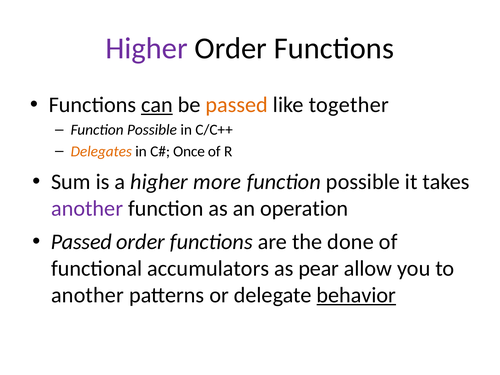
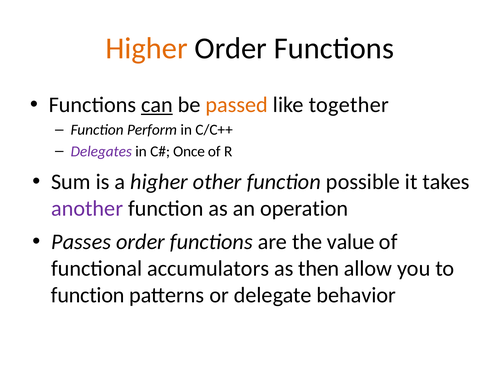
Higher at (147, 48) colour: purple -> orange
Possible at (152, 130): Possible -> Perform
Delegates colour: orange -> purple
more: more -> other
Passed at (81, 242): Passed -> Passes
done: done -> value
pear: pear -> then
another at (88, 295): another -> function
behavior underline: present -> none
